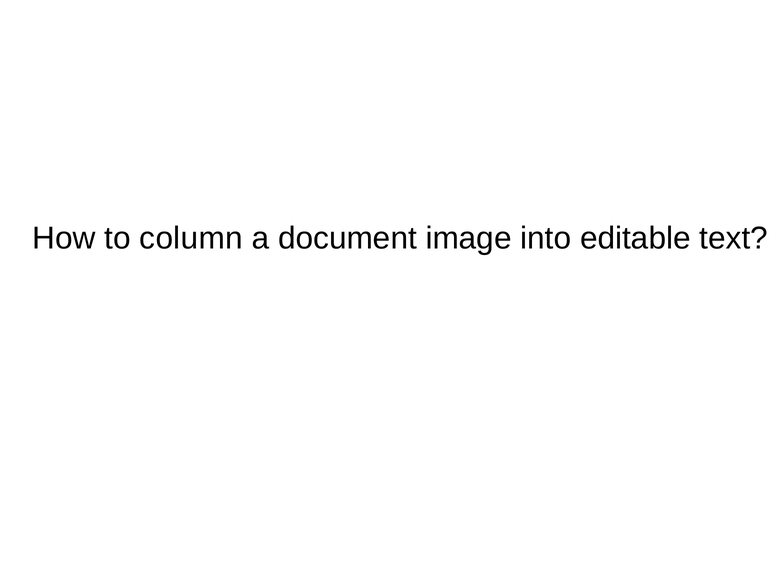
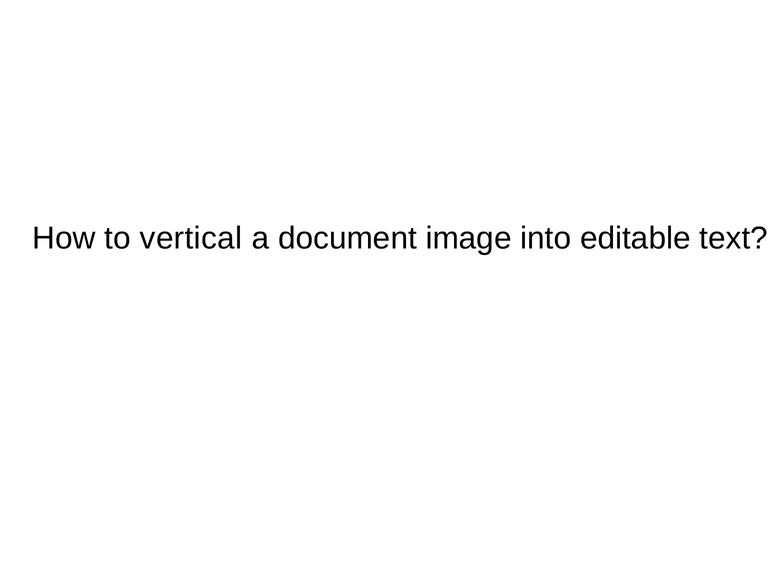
column: column -> vertical
